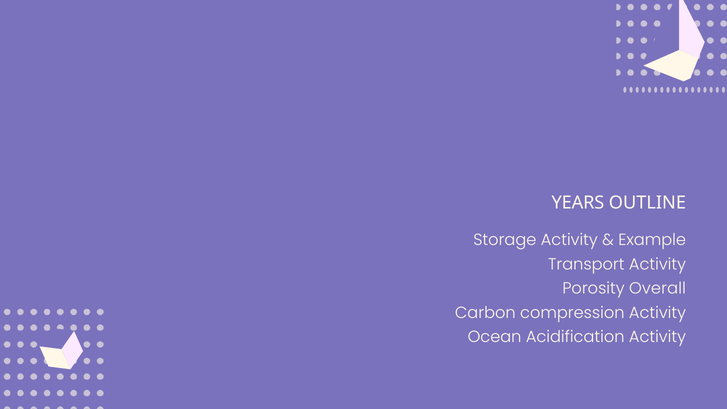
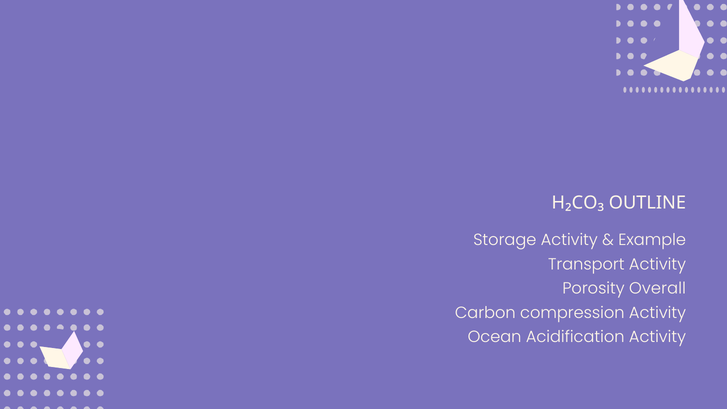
YEARS: YEARS -> H₂CO₃
